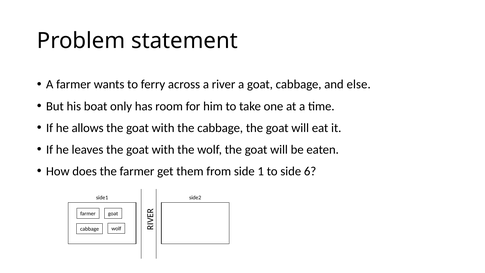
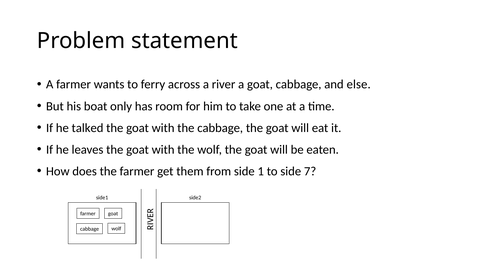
allows: allows -> talked
6: 6 -> 7
